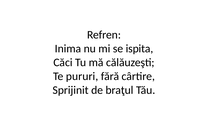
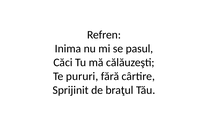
ispita: ispita -> pasul
